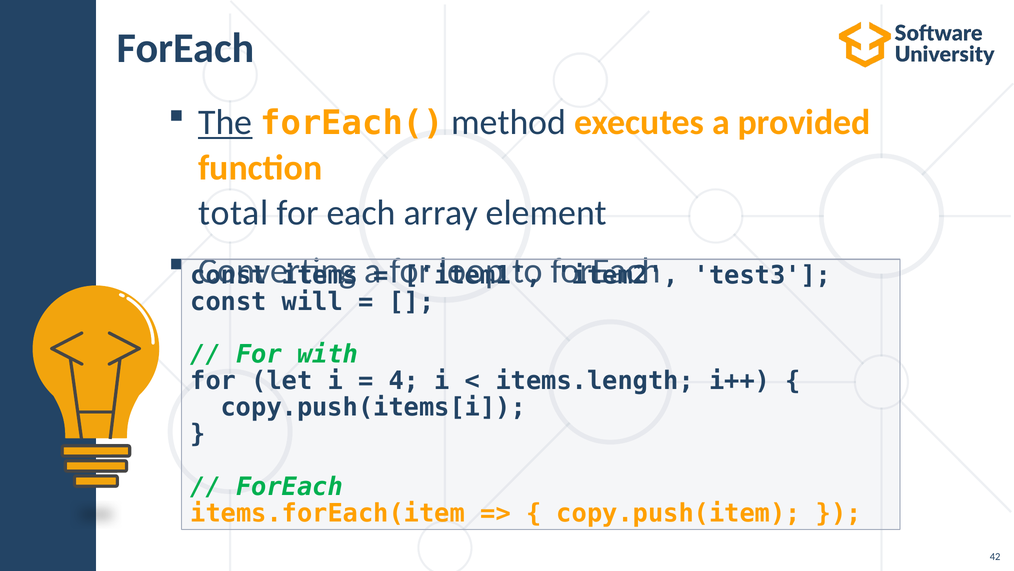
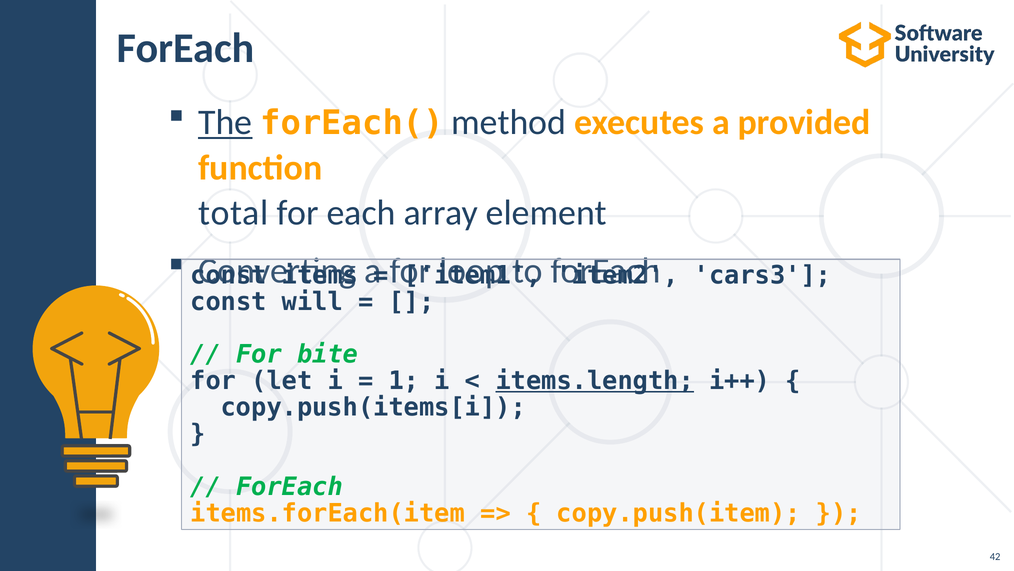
test3: test3 -> cars3
with: with -> bite
4: 4 -> 1
items.length underline: none -> present
